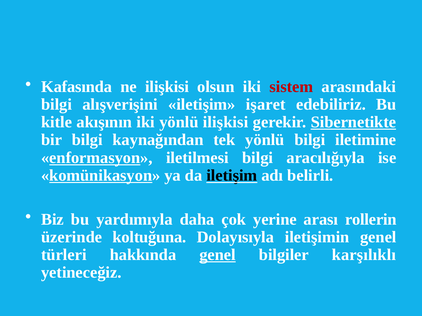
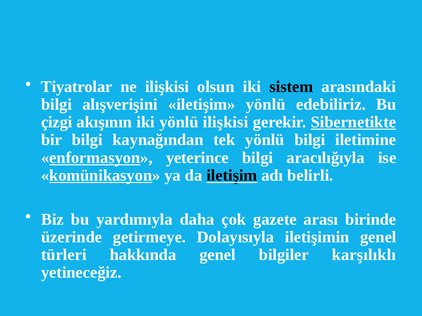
Kafasında: Kafasında -> Tiyatrolar
sistem colour: red -> black
iletişim işaret: işaret -> yönlü
kitle: kitle -> çizgi
iletilmesi: iletilmesi -> yeterince
yerine: yerine -> gazete
rollerin: rollerin -> birinde
koltuğuna: koltuğuna -> getirmeye
genel at (218, 255) underline: present -> none
